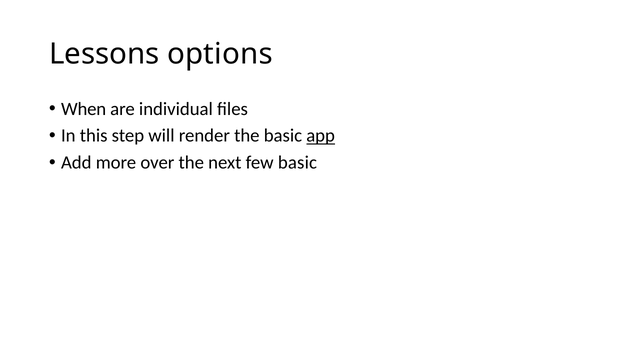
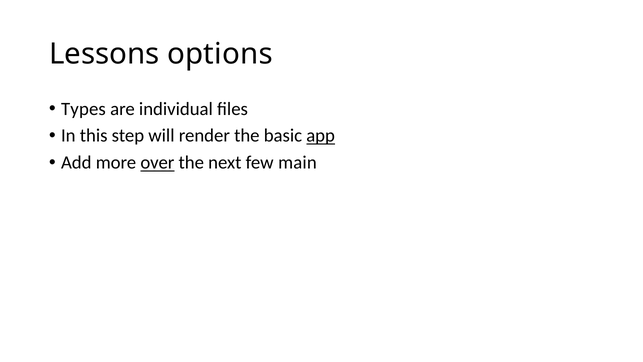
When: When -> Types
over underline: none -> present
few basic: basic -> main
